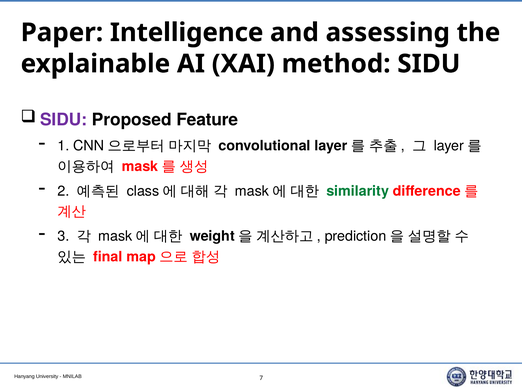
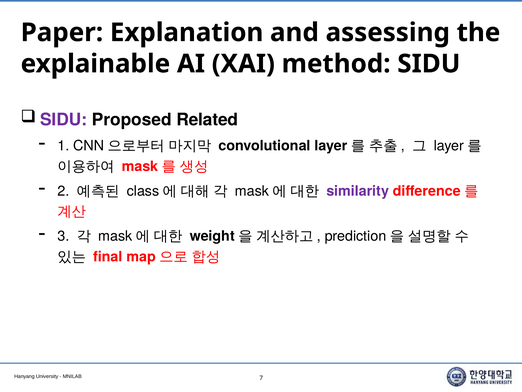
Intelligence: Intelligence -> Explanation
Feature: Feature -> Related
similarity colour: green -> purple
